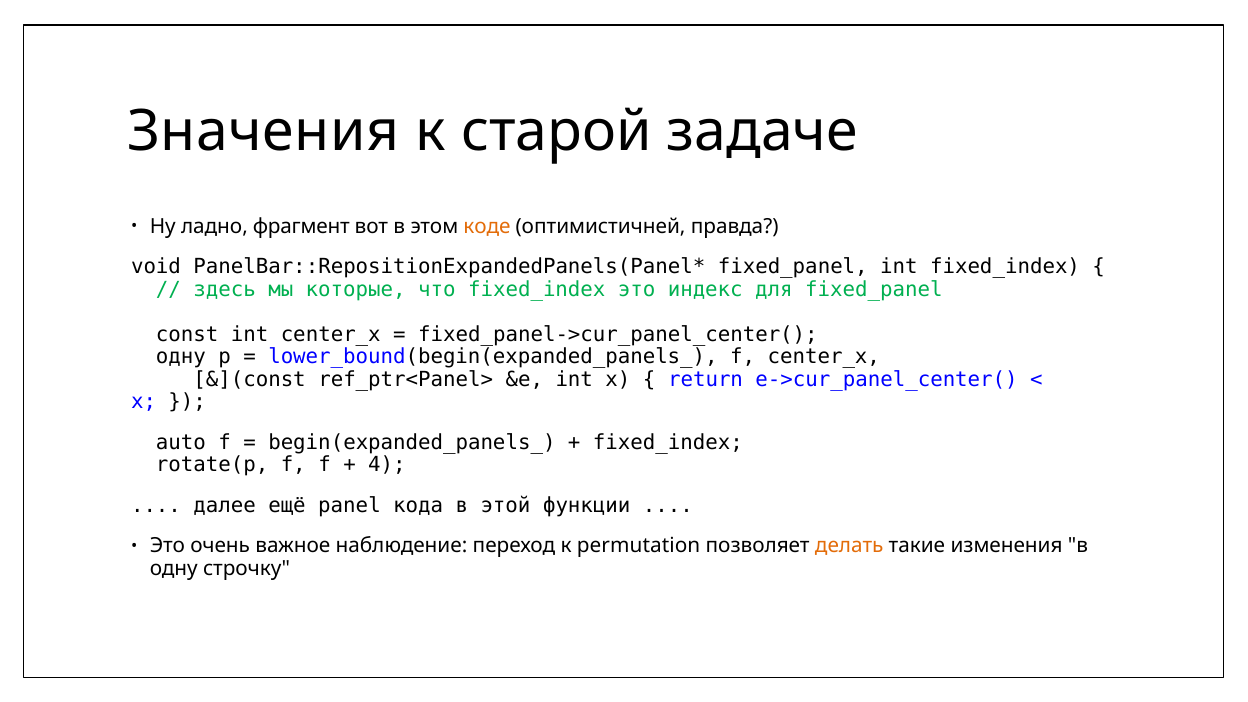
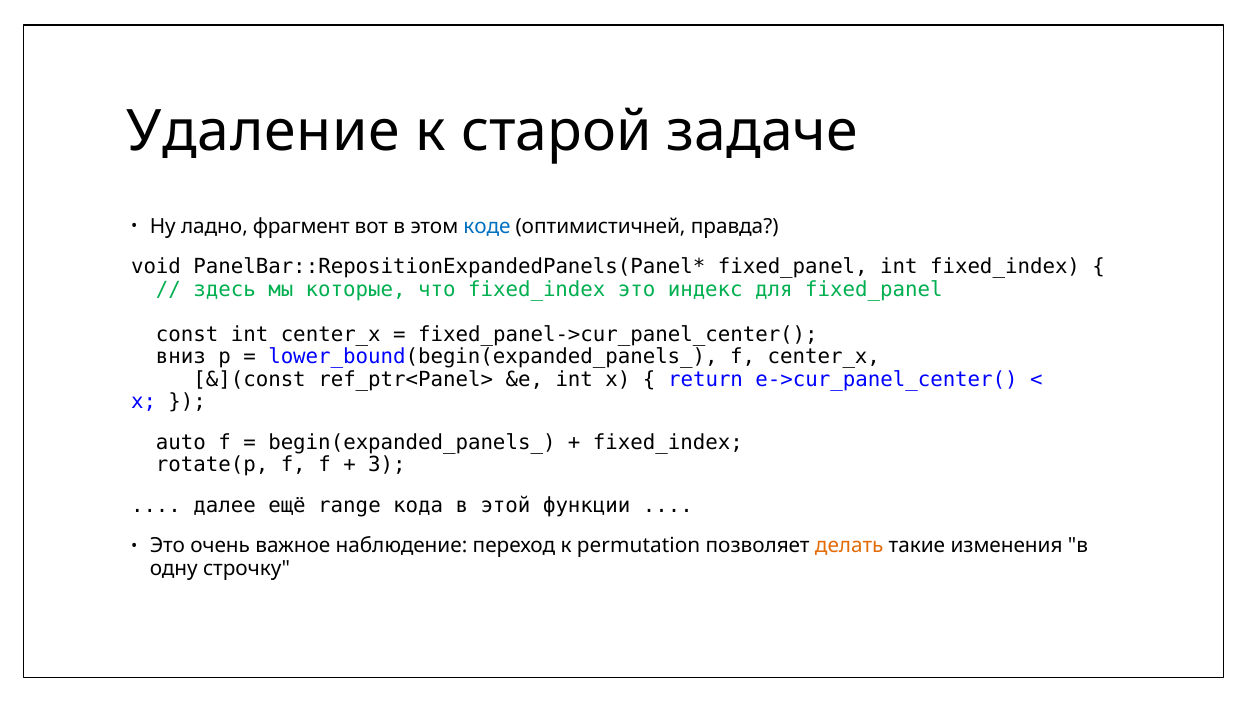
Значения: Значения -> Удаление
коде colour: orange -> blue
одну at (181, 357): одну -> вниз
4: 4 -> 3
panel: panel -> range
